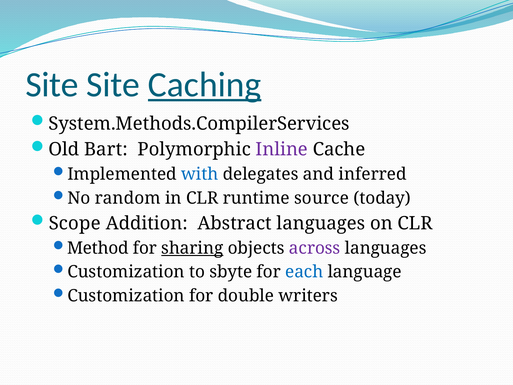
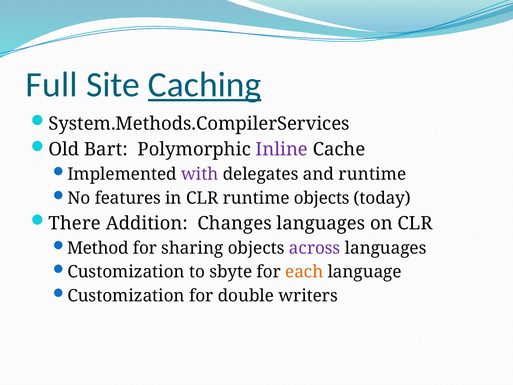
Site at (52, 85): Site -> Full
with colour: blue -> purple
and inferred: inferred -> runtime
random: random -> features
runtime source: source -> objects
Scope: Scope -> There
Abstract: Abstract -> Changes
sharing underline: present -> none
each colour: blue -> orange
